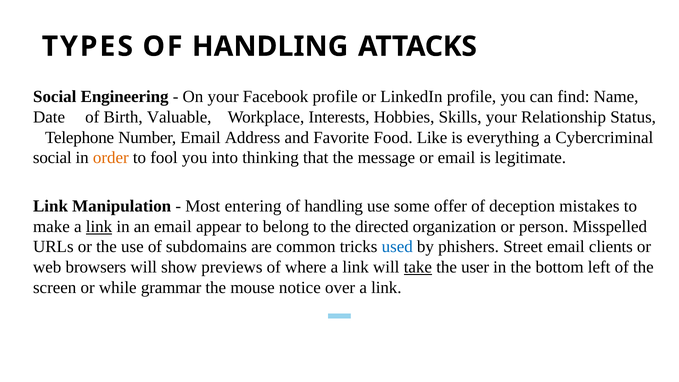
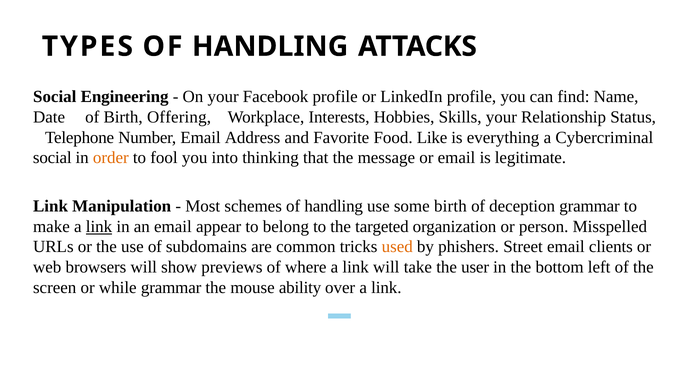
Valuable: Valuable -> Offering
entering: entering -> schemes
some offer: offer -> birth
deception mistakes: mistakes -> grammar
directed: directed -> targeted
used colour: blue -> orange
take underline: present -> none
notice: notice -> ability
